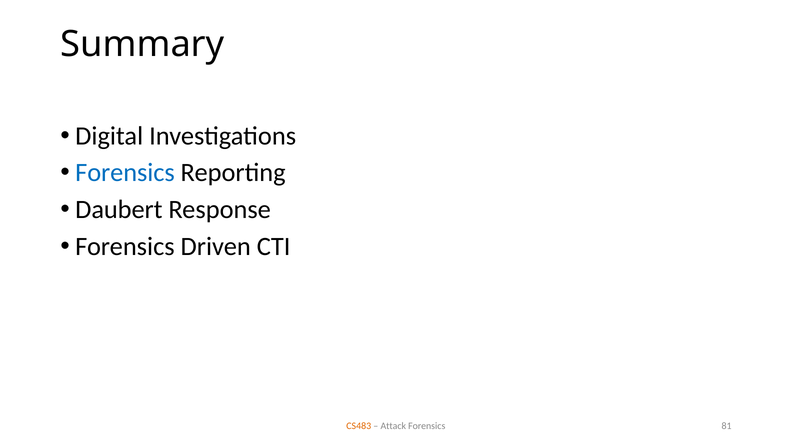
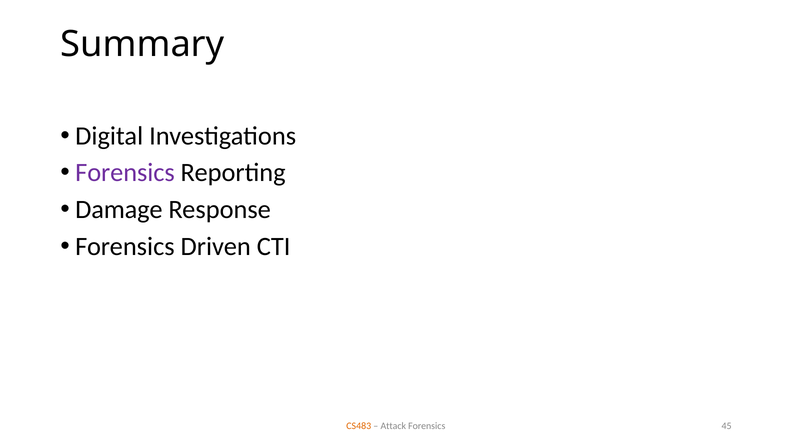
Forensics at (125, 172) colour: blue -> purple
Daubert: Daubert -> Damage
81: 81 -> 45
